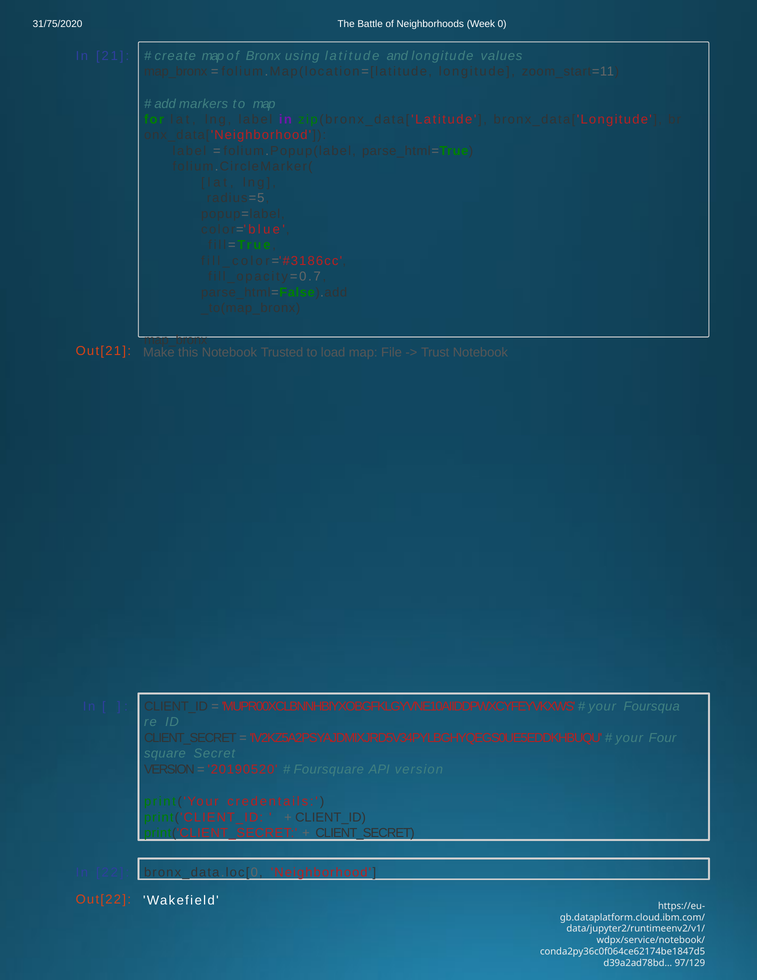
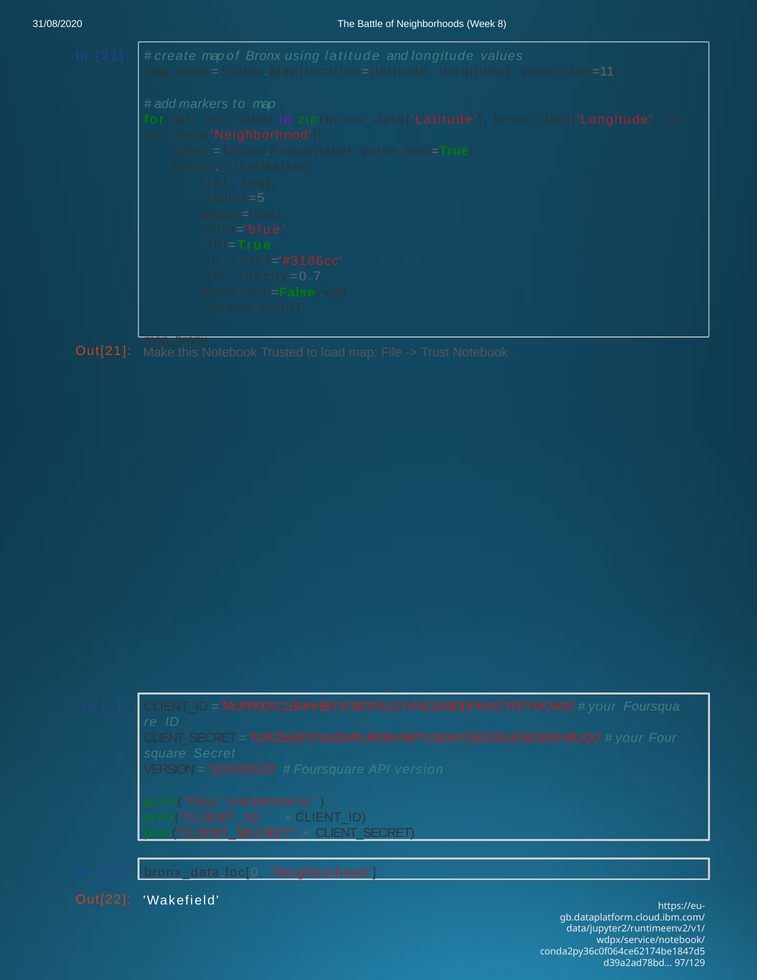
31/75/2020: 31/75/2020 -> 31/08/2020
0: 0 -> 8
